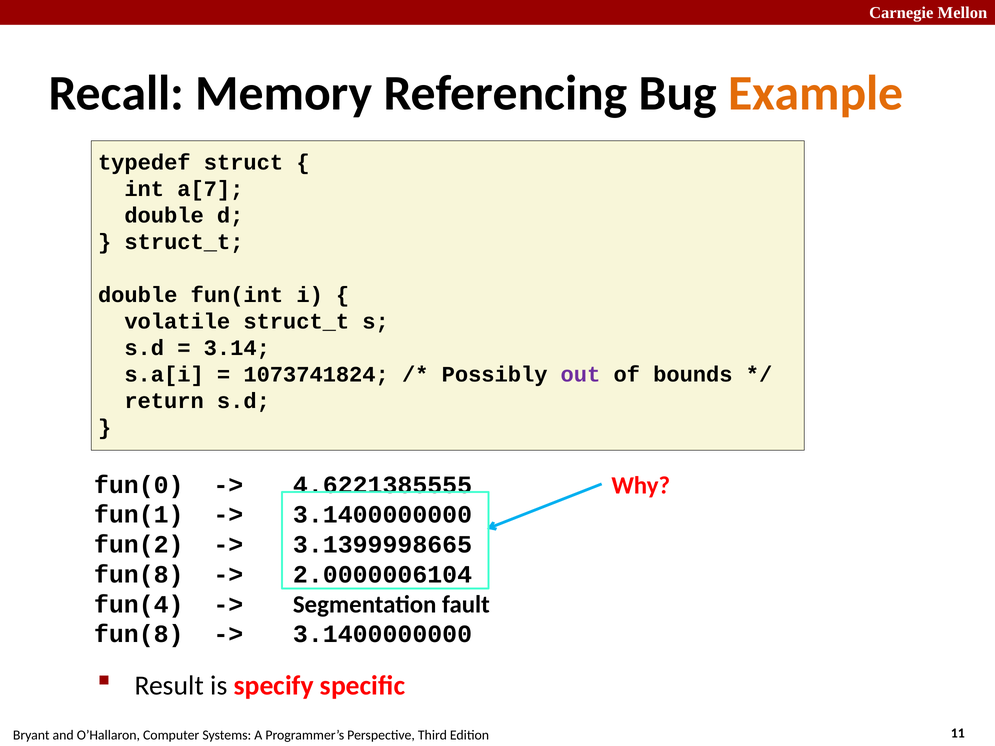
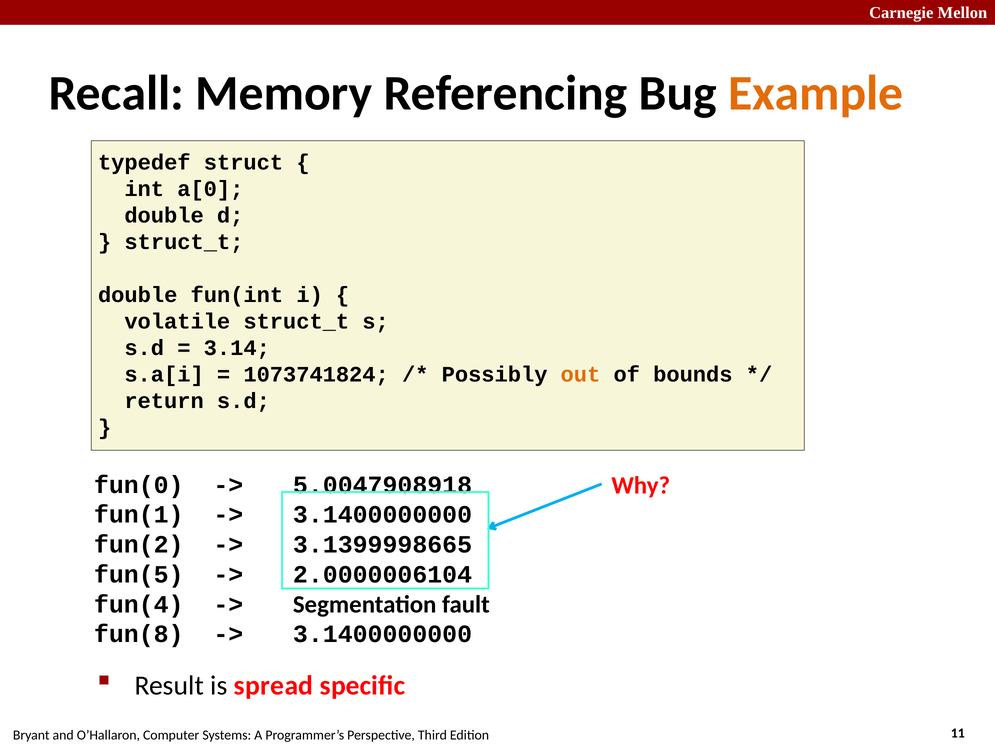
a[7: a[7 -> a[0
out colour: purple -> orange
4.6221385555: 4.6221385555 -> 5.0047908918
fun(8 at (139, 575): fun(8 -> fun(5
specify: specify -> spread
